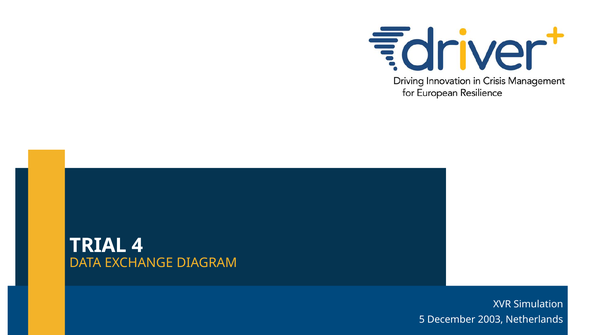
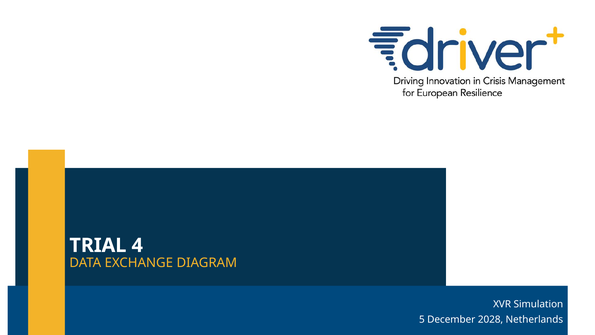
2003: 2003 -> 2028
